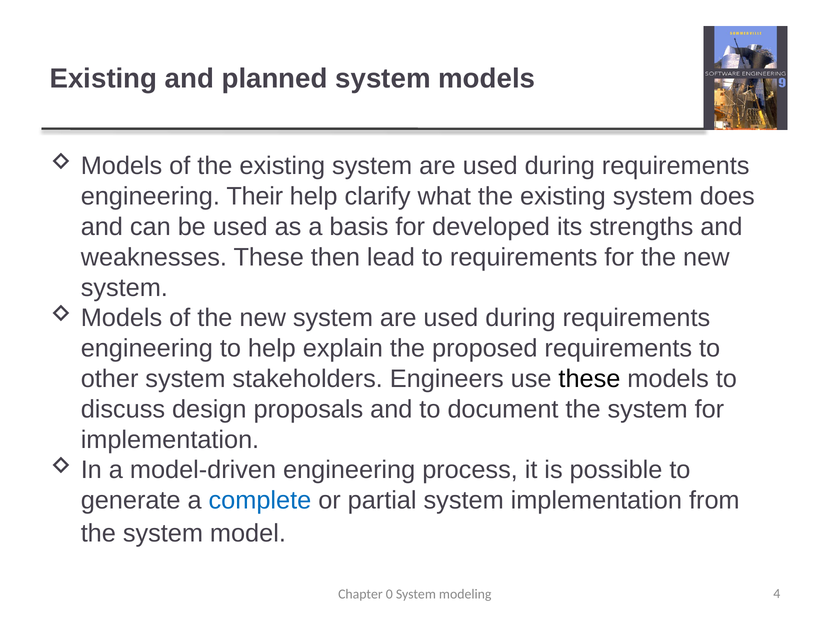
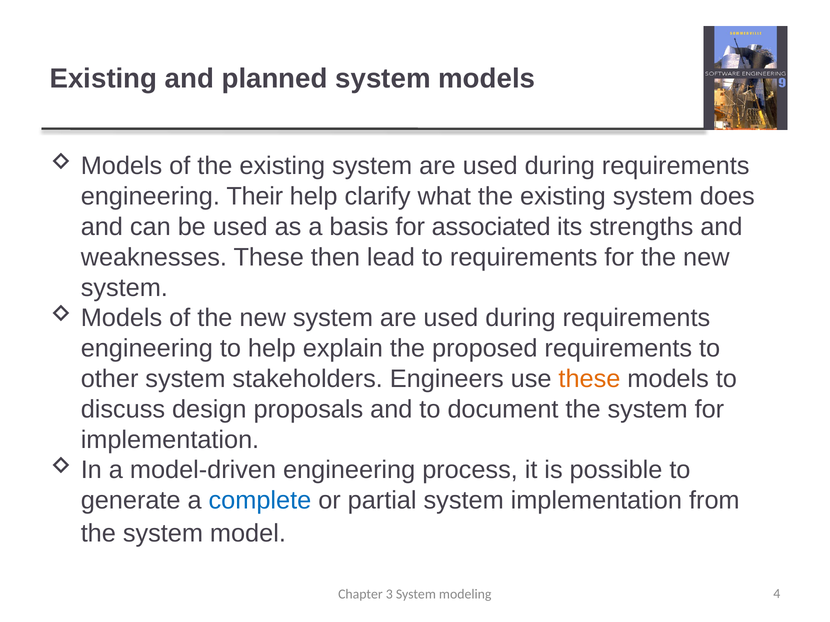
developed: developed -> associated
these at (589, 379) colour: black -> orange
0: 0 -> 3
